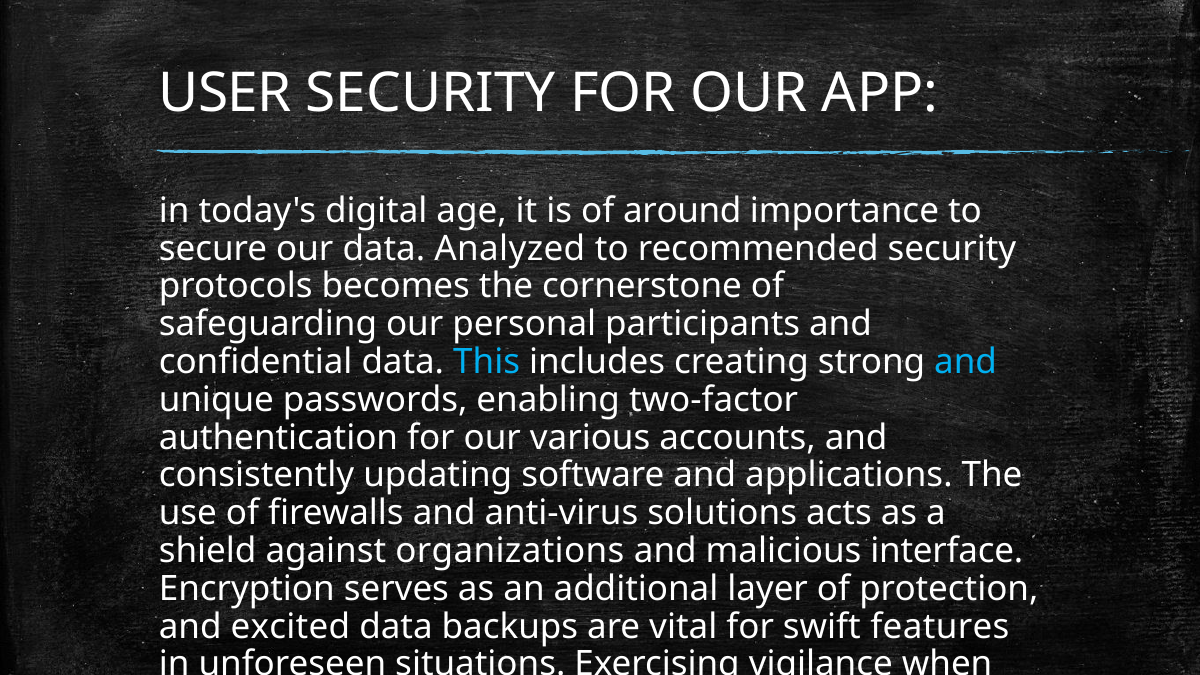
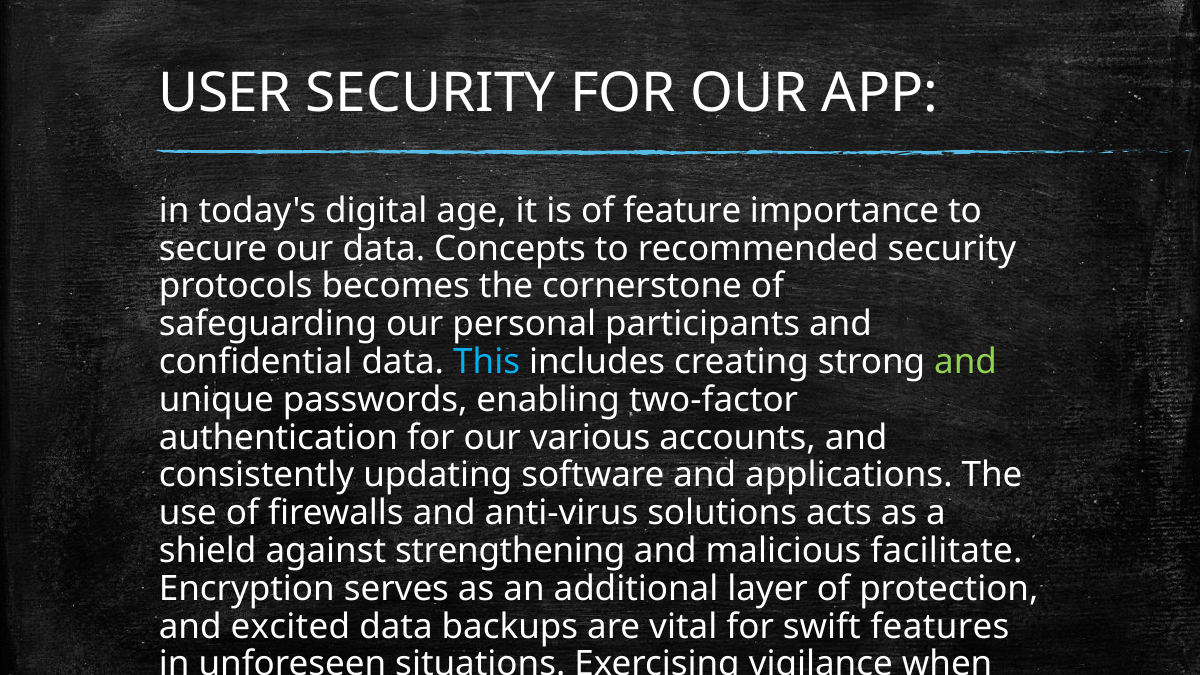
around: around -> feature
Analyzed: Analyzed -> Concepts
and at (966, 362) colour: light blue -> light green
against organizations: organizations -> strengthening
interface: interface -> facilitate
